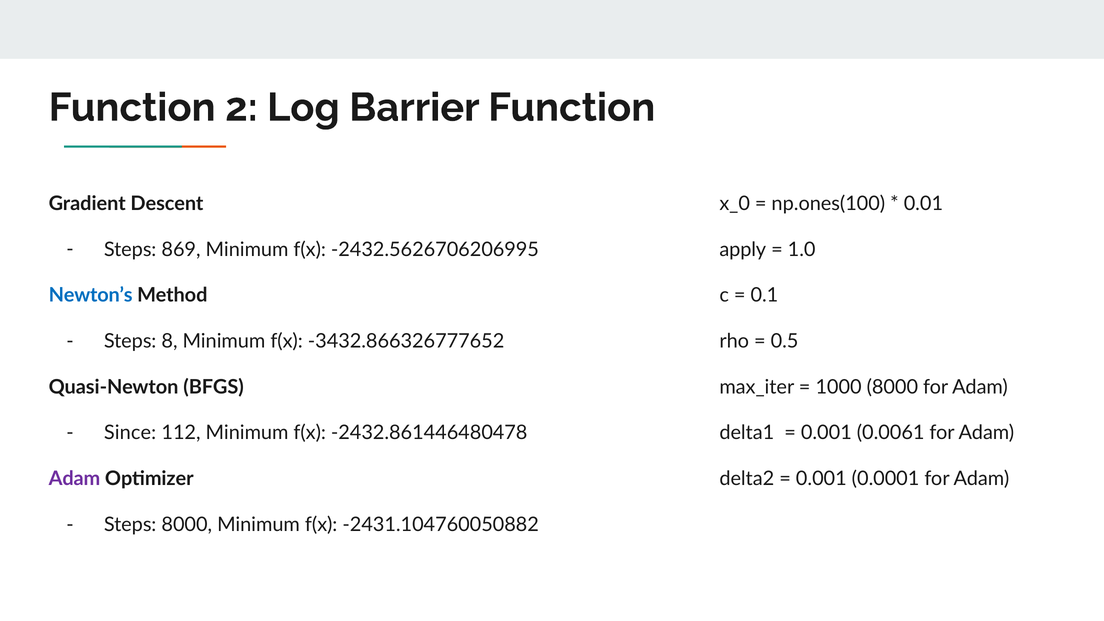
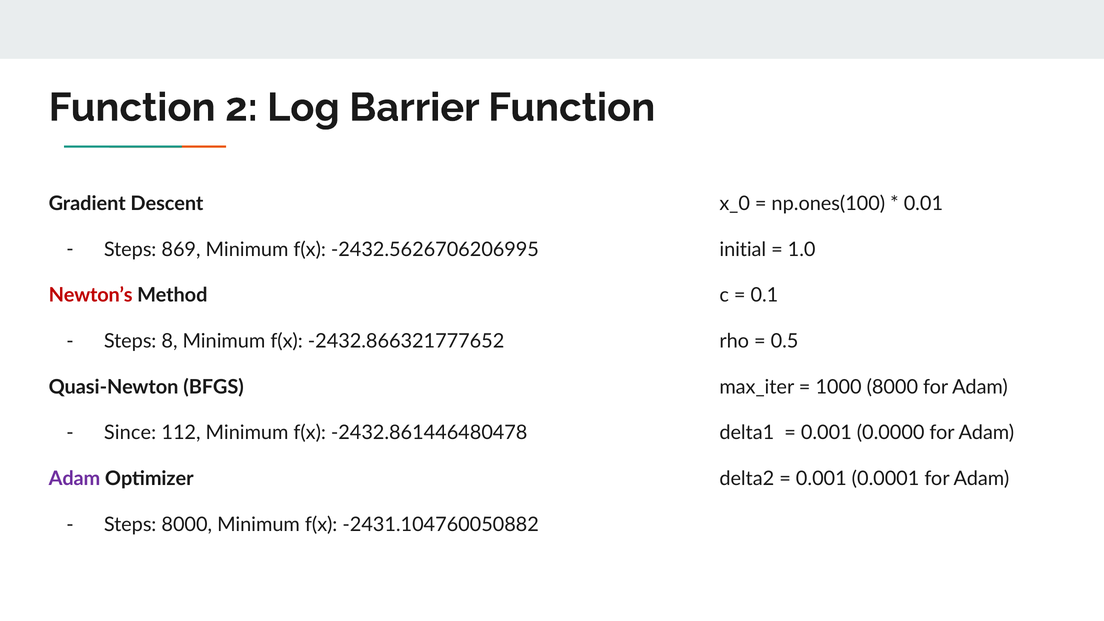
apply: apply -> initial
Newton’s colour: blue -> red
-3432.866326777652: -3432.866326777652 -> -2432.866321777652
0.0061: 0.0061 -> 0.0000
